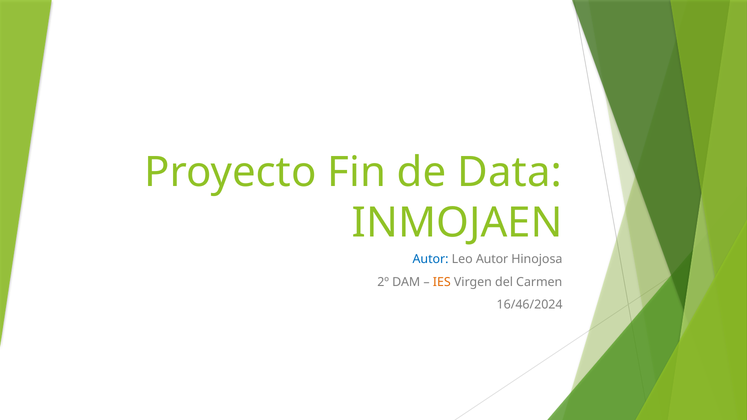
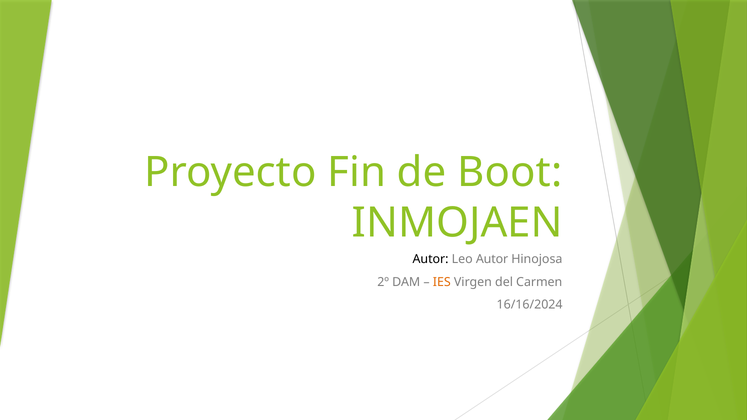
Data: Data -> Boot
Autor at (431, 259) colour: blue -> black
16/46/2024: 16/46/2024 -> 16/16/2024
